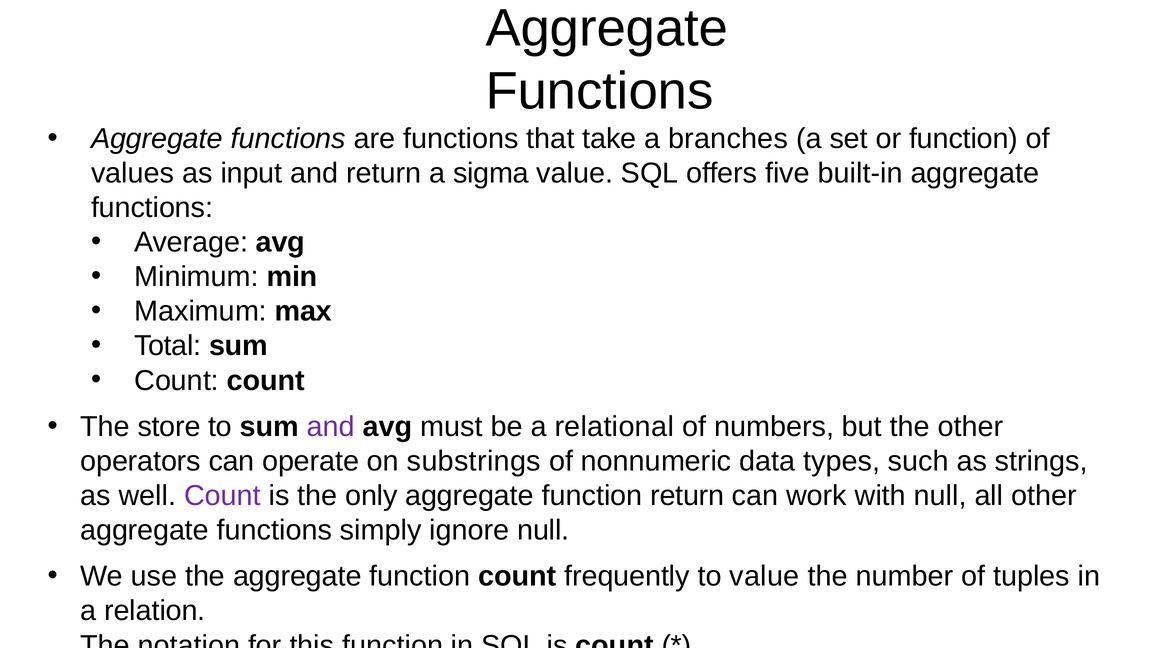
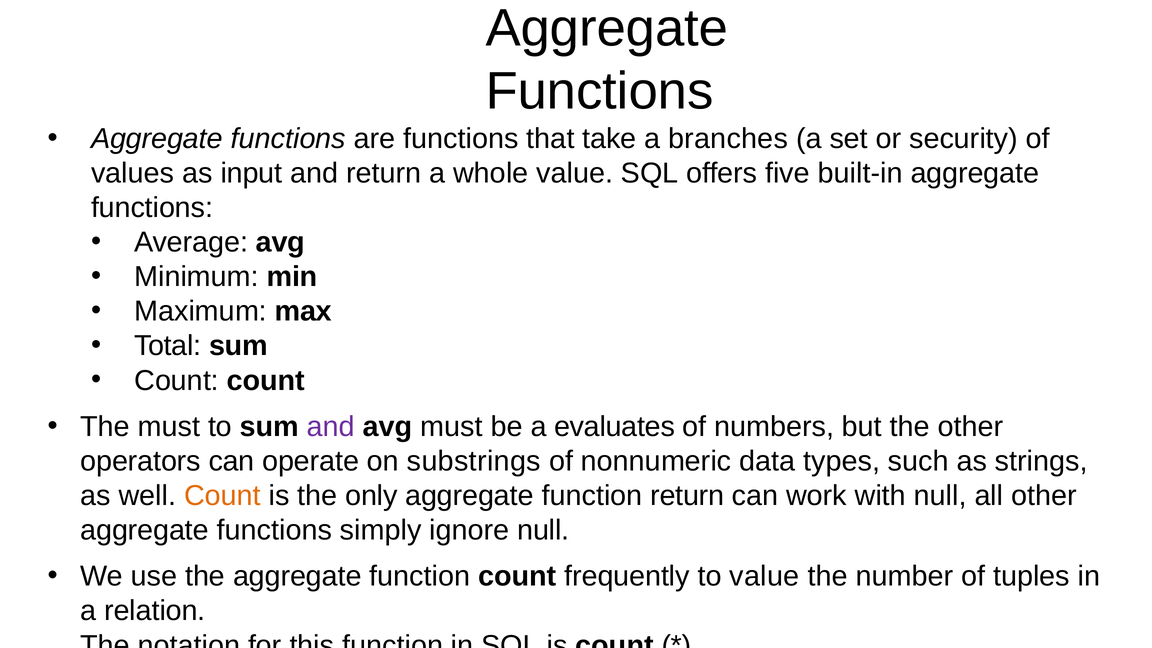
or function: function -> security
sigma: sigma -> whole
The store: store -> must
relational: relational -> evaluates
Count at (223, 496) colour: purple -> orange
